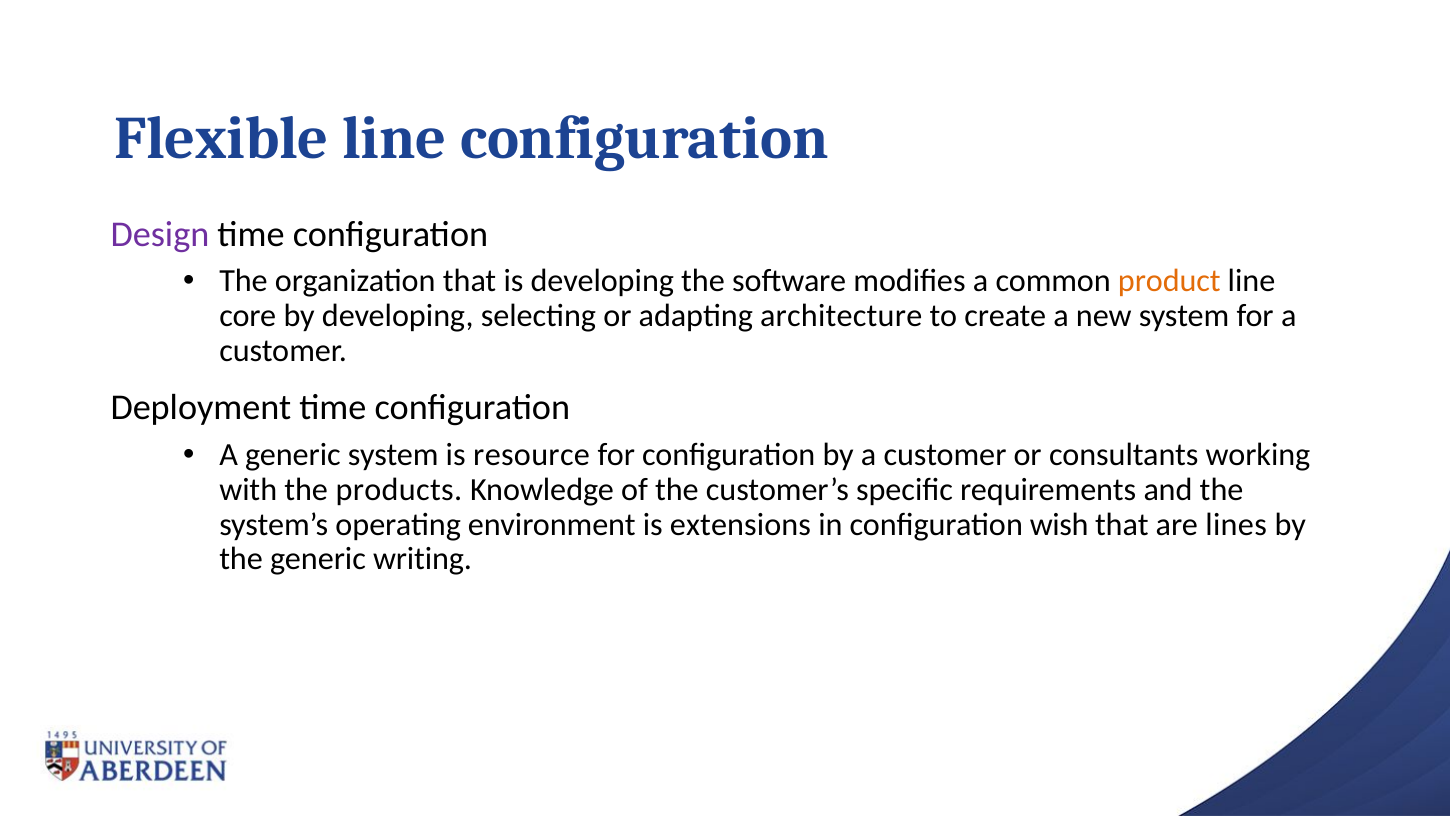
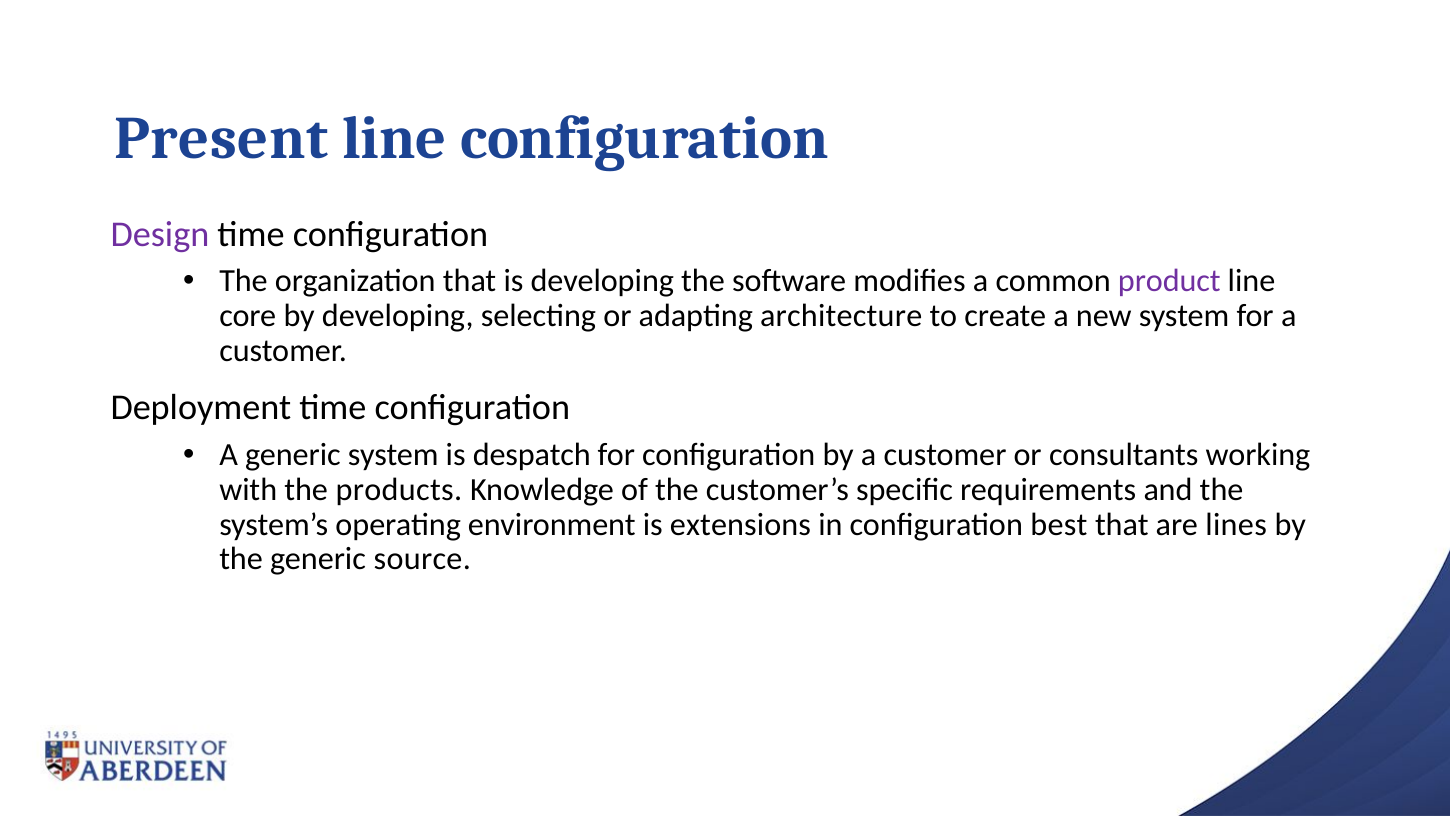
Flexible: Flexible -> Present
product colour: orange -> purple
resource: resource -> despatch
wish: wish -> best
writing: writing -> source
